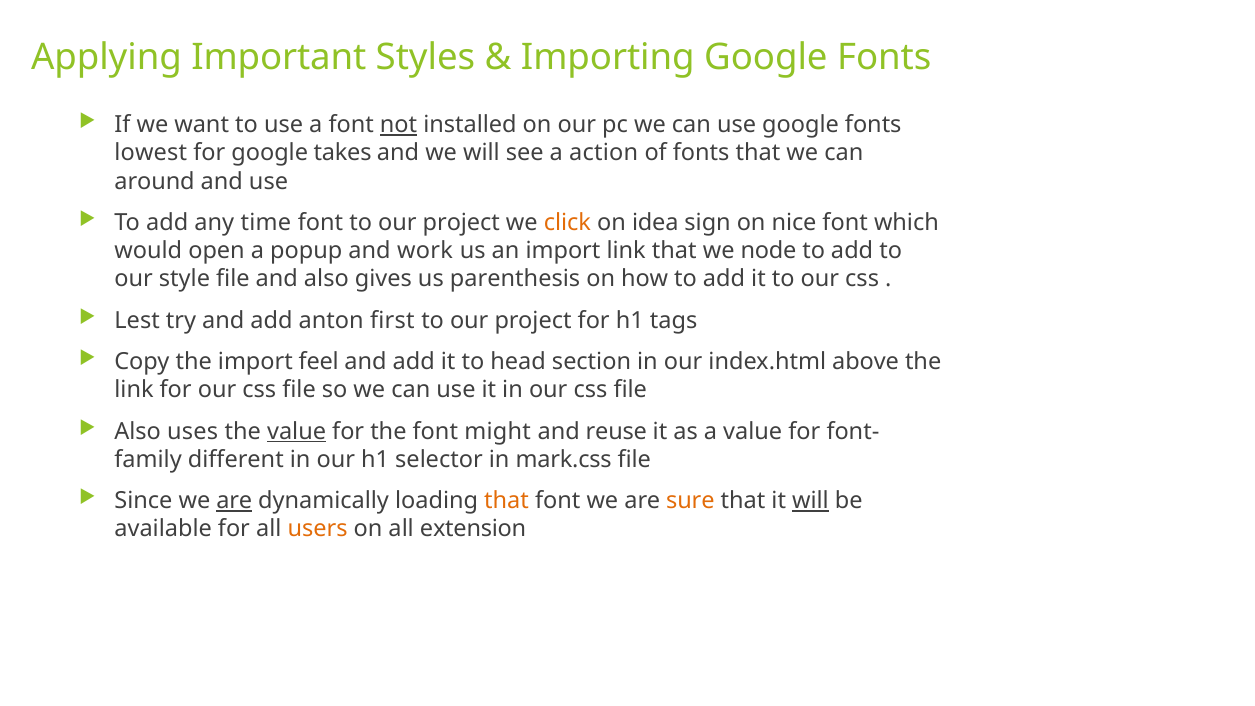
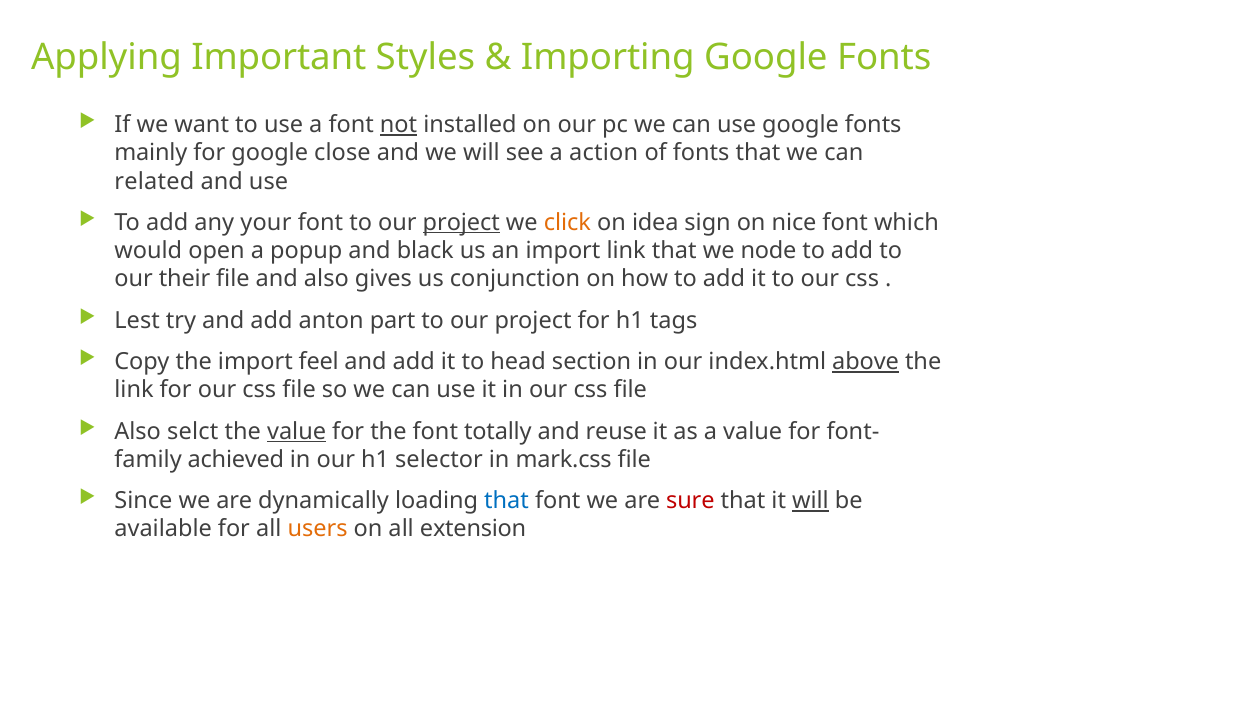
lowest: lowest -> mainly
takes: takes -> close
around: around -> related
time: time -> your
project at (461, 223) underline: none -> present
work: work -> black
style: style -> their
parenthesis: parenthesis -> conjunction
first: first -> part
above underline: none -> present
uses: uses -> selct
might: might -> totally
different: different -> achieved
are at (234, 501) underline: present -> none
that at (507, 501) colour: orange -> blue
sure colour: orange -> red
